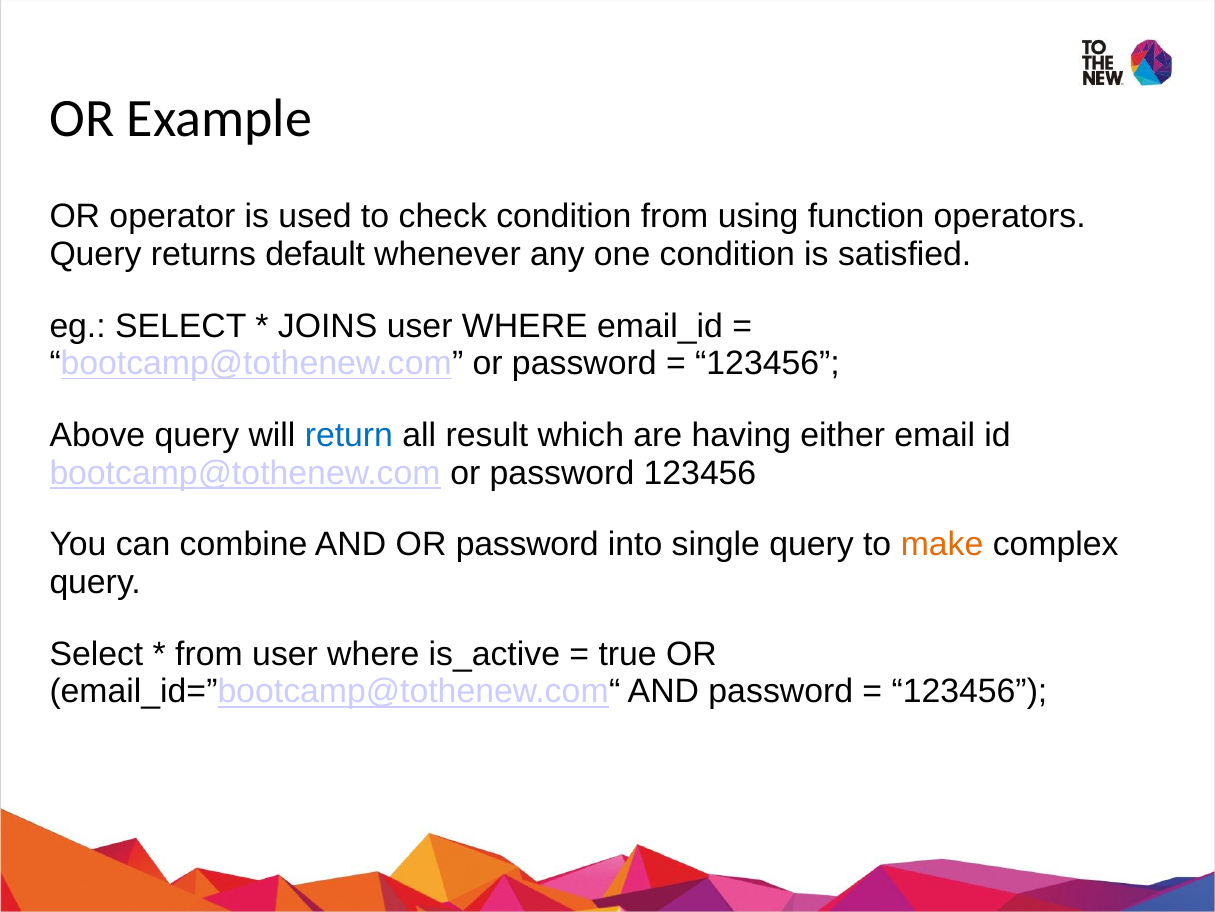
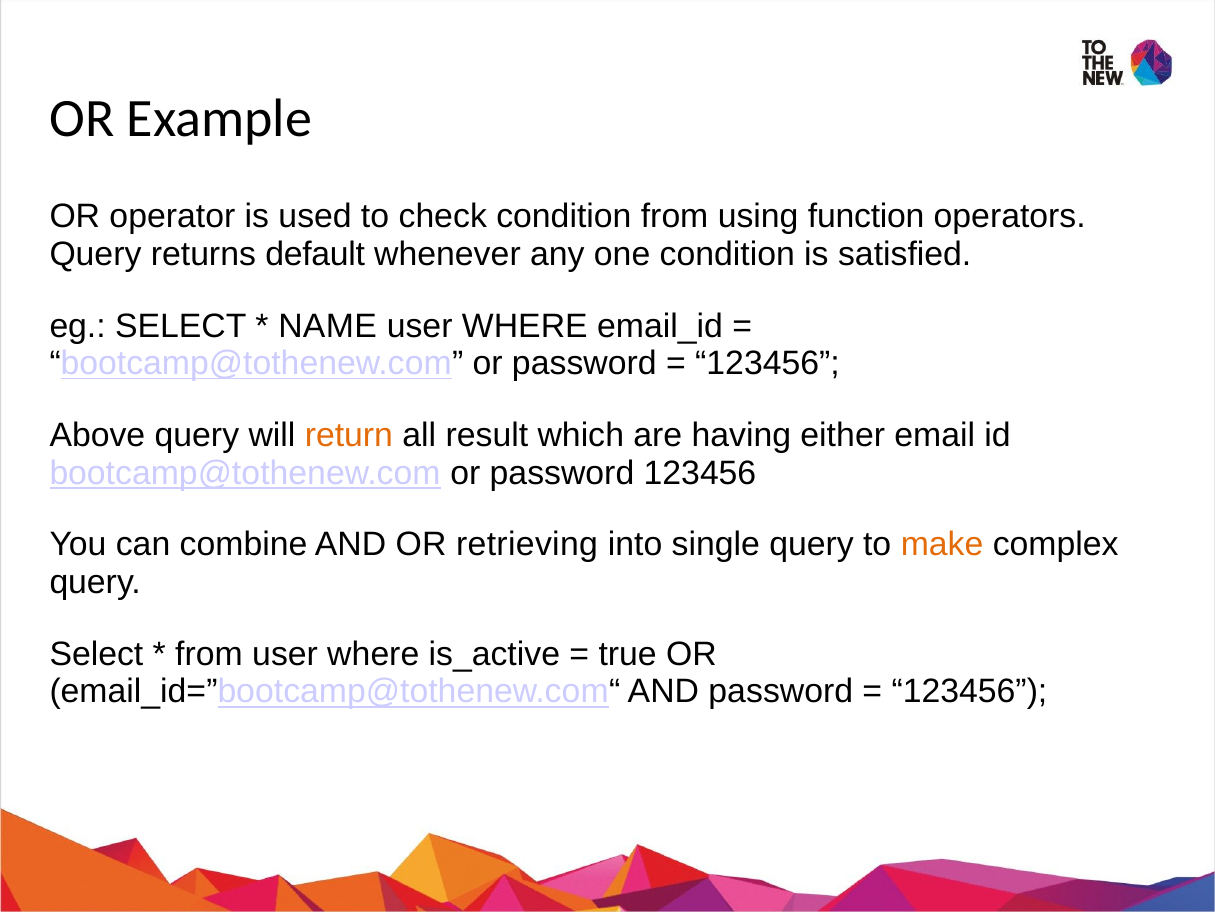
JOINS: JOINS -> NAME
return colour: blue -> orange
AND OR password: password -> retrieving
